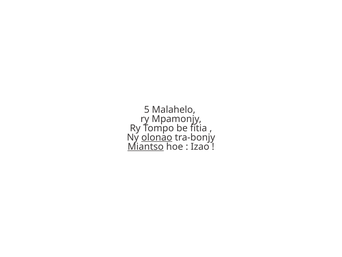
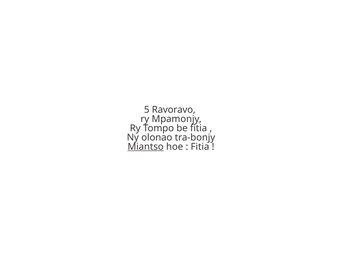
Malahelo: Malahelo -> Ravoravo
olonao underline: present -> none
Izao at (200, 146): Izao -> Fitia
